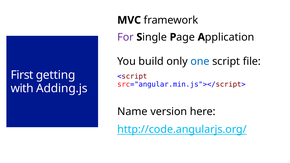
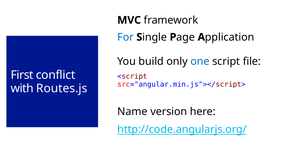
For colour: purple -> blue
getting: getting -> conflict
Adding.js: Adding.js -> Routes.js
